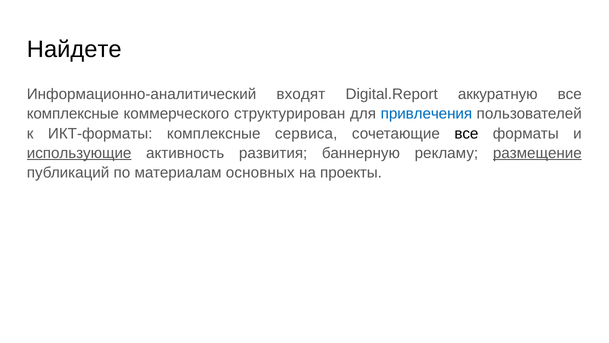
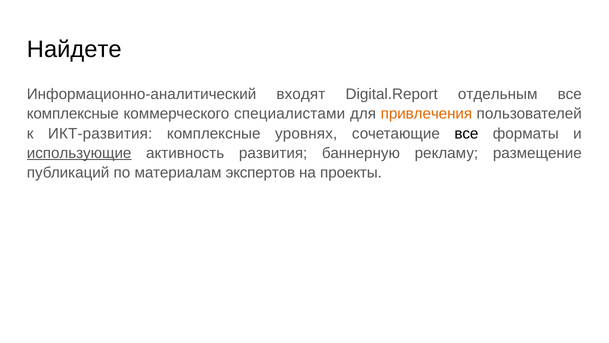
аккуратную: аккуратную -> отдельным
структурирован: структурирован -> специалистами
привлечения colour: blue -> orange
ИКТ-форматы: ИКТ-форматы -> ИКТ-развития
сервиса: сервиса -> уровнях
размещение underline: present -> none
основных: основных -> экспертов
